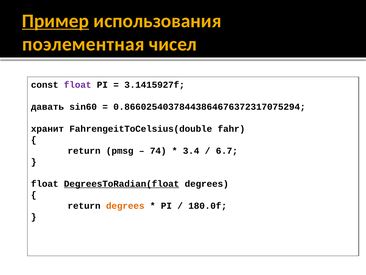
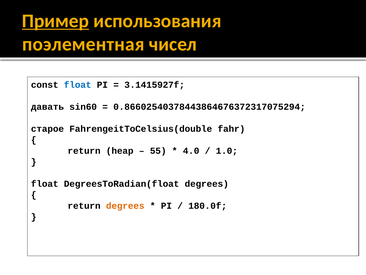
float at (78, 85) colour: purple -> blue
хранит: хранит -> старое
pmsg: pmsg -> heap
74: 74 -> 55
3.4: 3.4 -> 4.0
6.7: 6.7 -> 1.0
DegreesToRadian(float underline: present -> none
